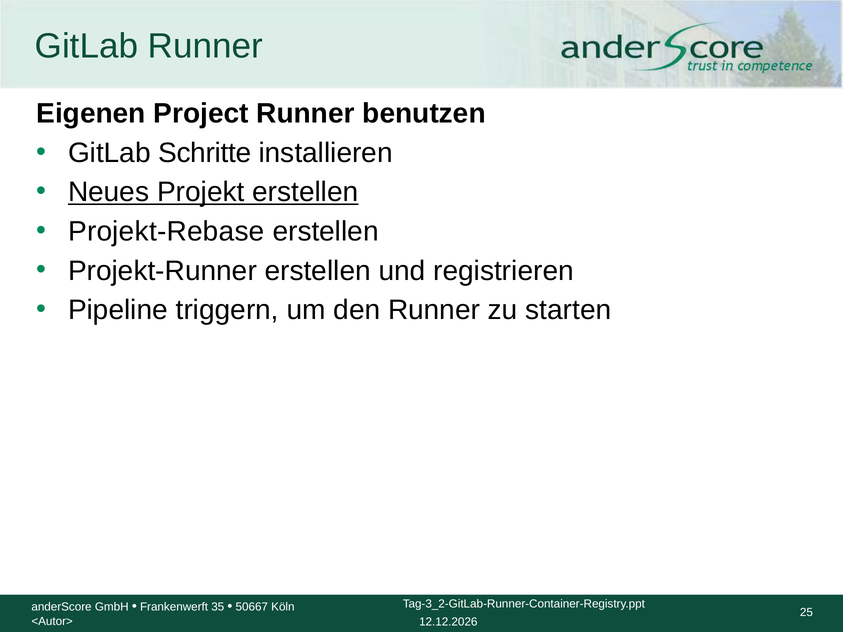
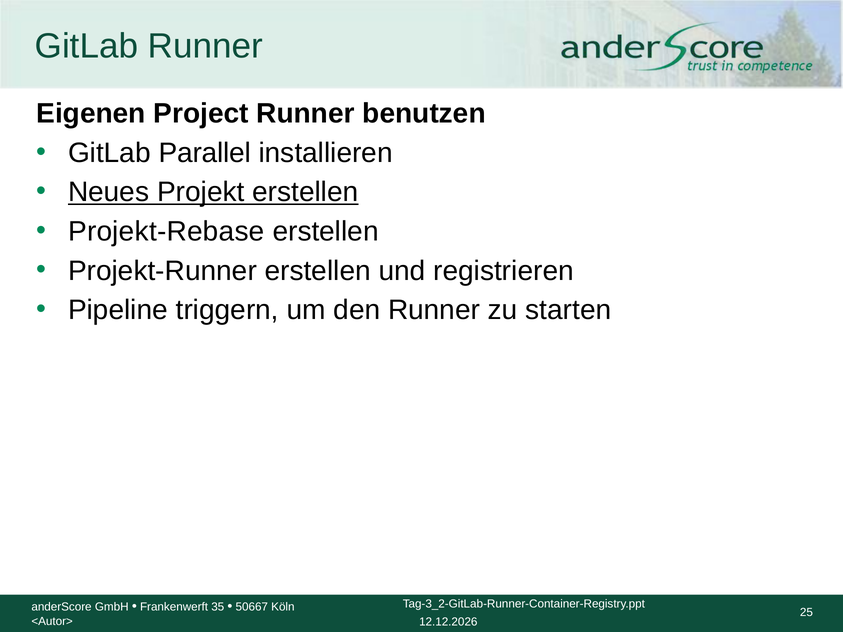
Schritte: Schritte -> Parallel
